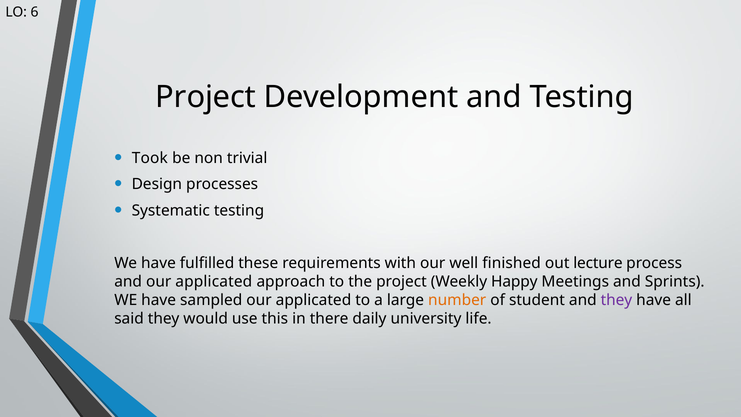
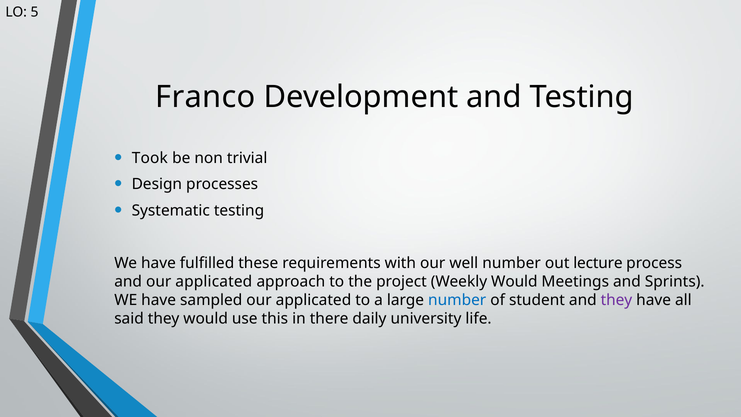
6: 6 -> 5
Project at (206, 97): Project -> Franco
well finished: finished -> number
Weekly Happy: Happy -> Would
number at (457, 300) colour: orange -> blue
